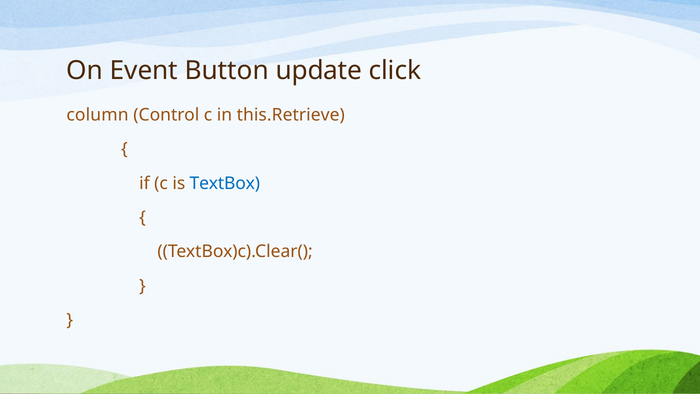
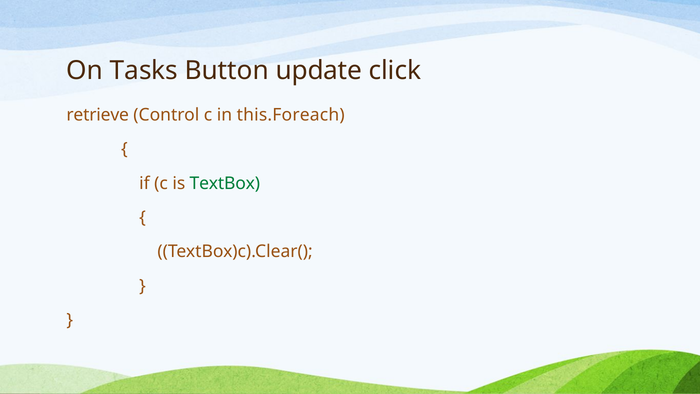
Event: Event -> Tasks
column: column -> retrieve
this.Retrieve: this.Retrieve -> this.Foreach
TextBox colour: blue -> green
